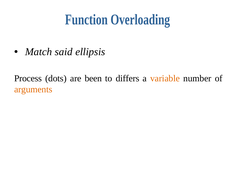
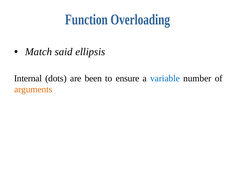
Process: Process -> Internal
differs: differs -> ensure
variable colour: orange -> blue
